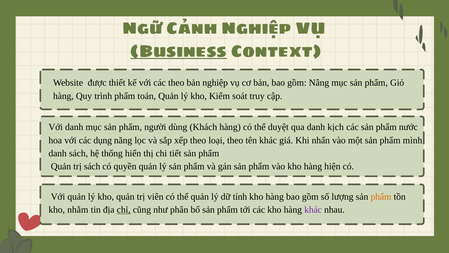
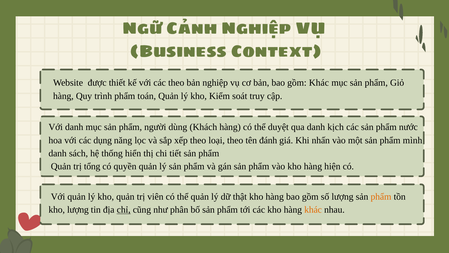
Business underline: present -> none
gồm Nâng: Nâng -> Khác
tên khác: khác -> đánh
trị sách: sách -> tổng
tính: tính -> thật
kho nhằm: nhằm -> lượng
khác at (313, 209) colour: purple -> orange
